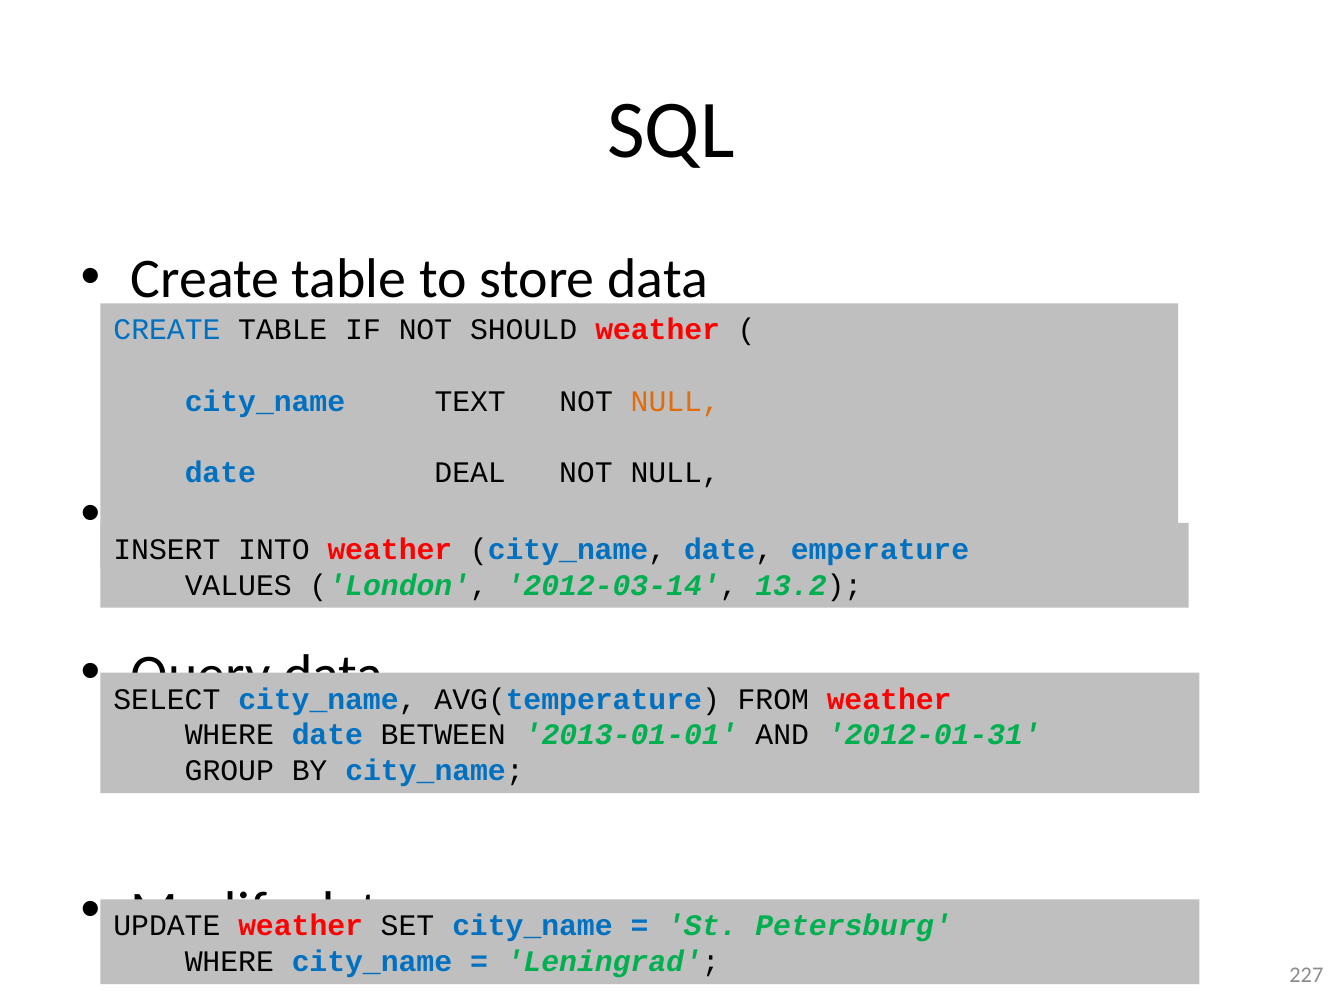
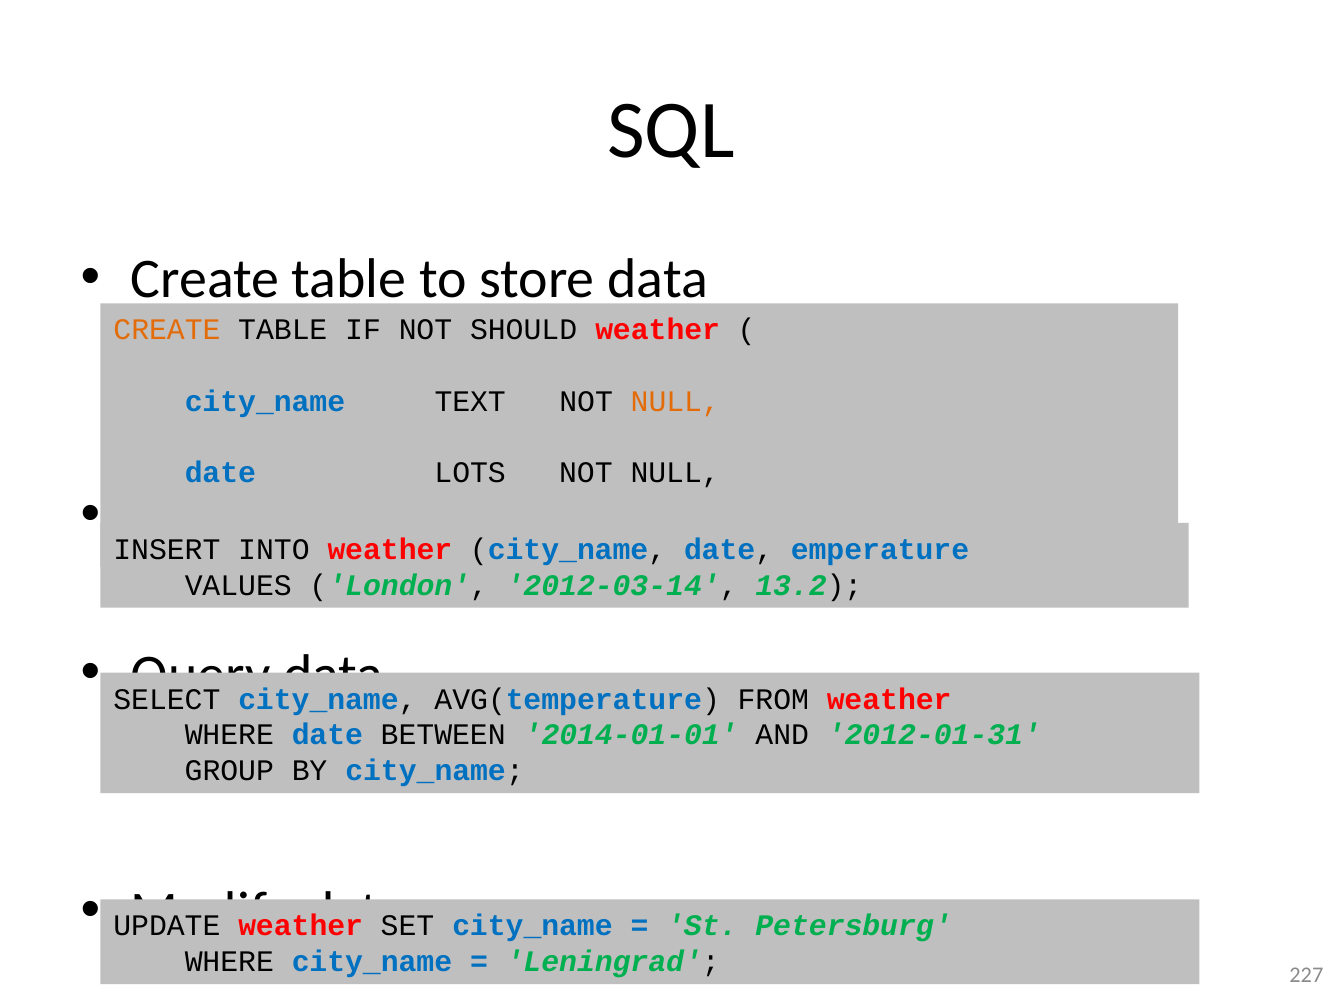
CREATE at (167, 330) colour: blue -> orange
DEAL: DEAL -> LOTS
2013-01-01: 2013-01-01 -> 2014-01-01
